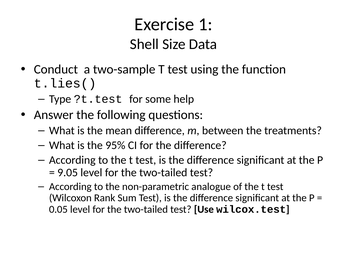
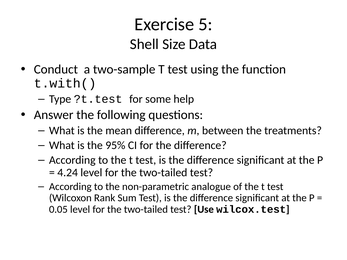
1: 1 -> 5
t.lies(: t.lies( -> t.with(
9.05: 9.05 -> 4.24
